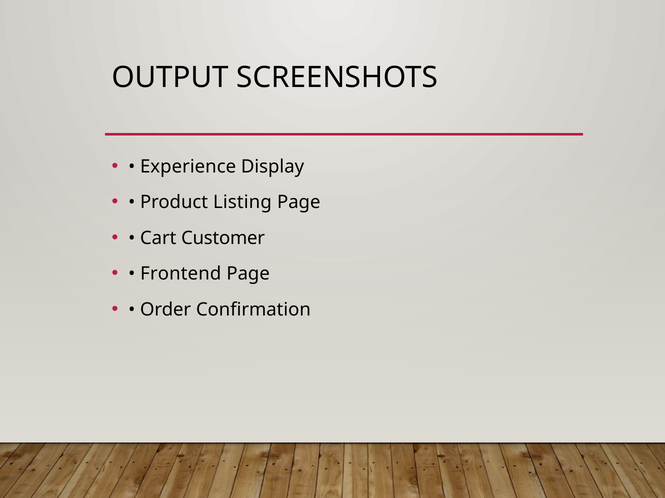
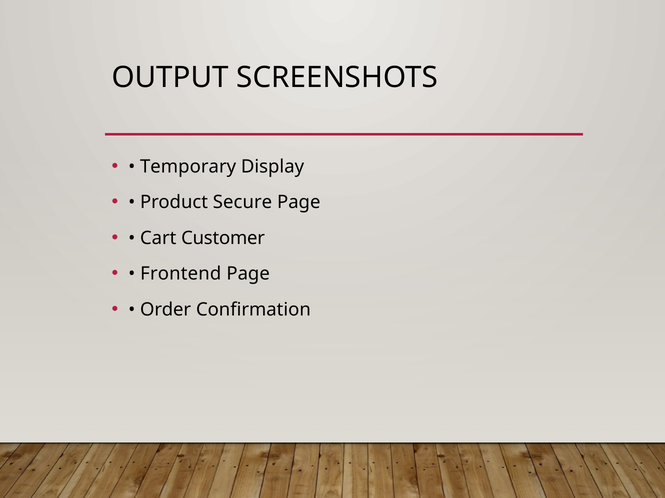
Experience: Experience -> Temporary
Listing: Listing -> Secure
